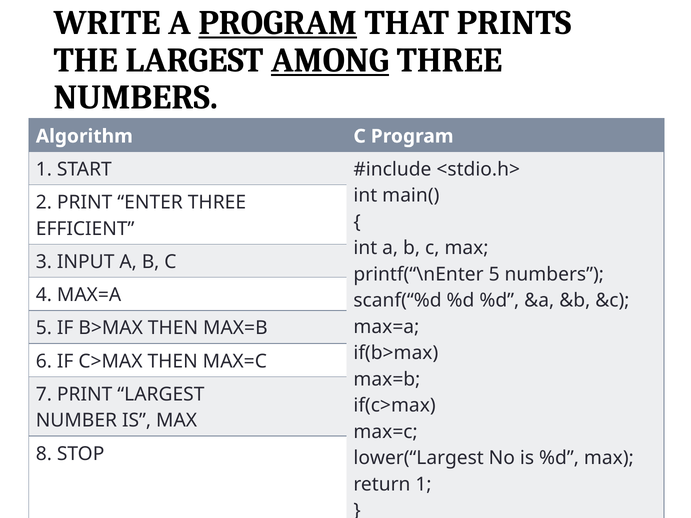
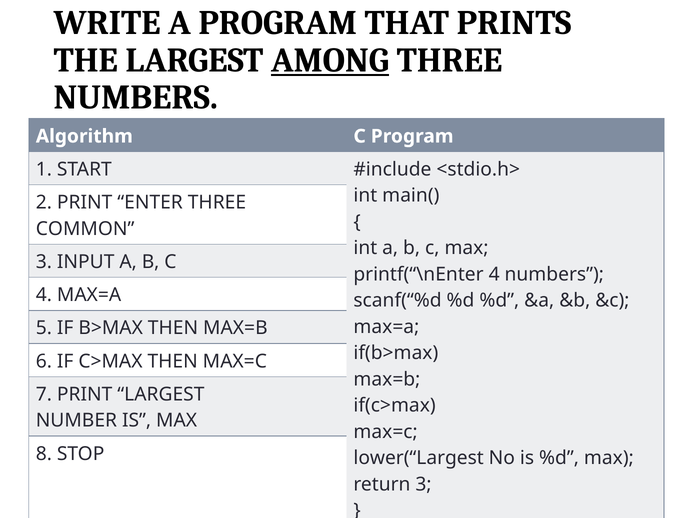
PROGRAM at (278, 23) underline: present -> none
EFFICIENT: EFFICIENT -> COMMON
printf(“\nEnter 5: 5 -> 4
return 1: 1 -> 3
